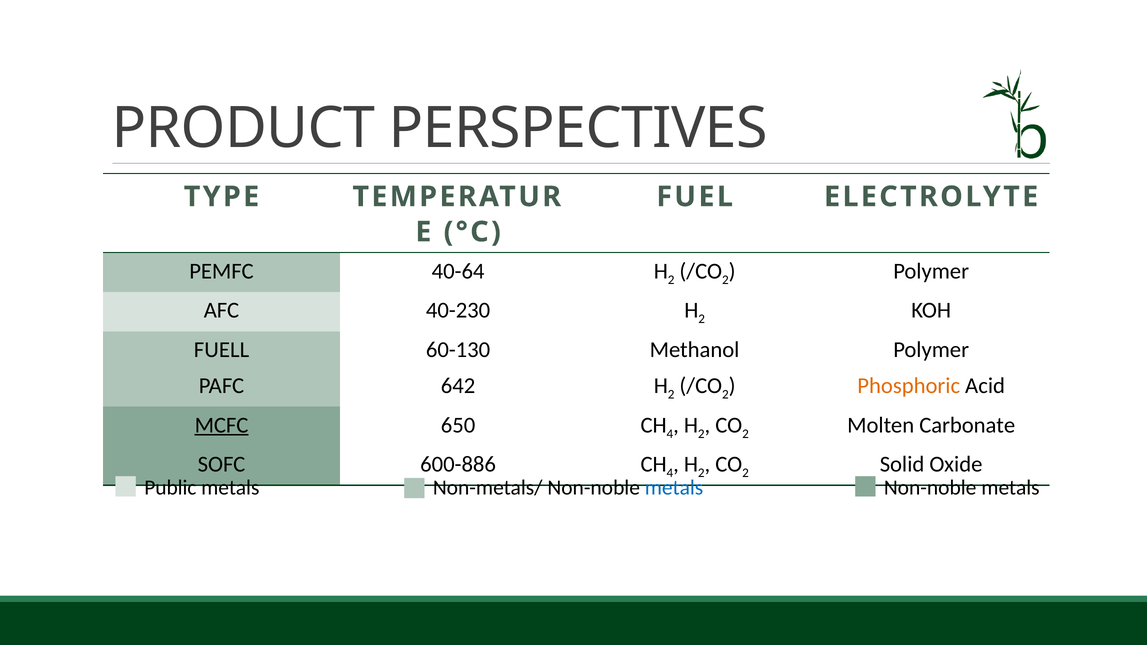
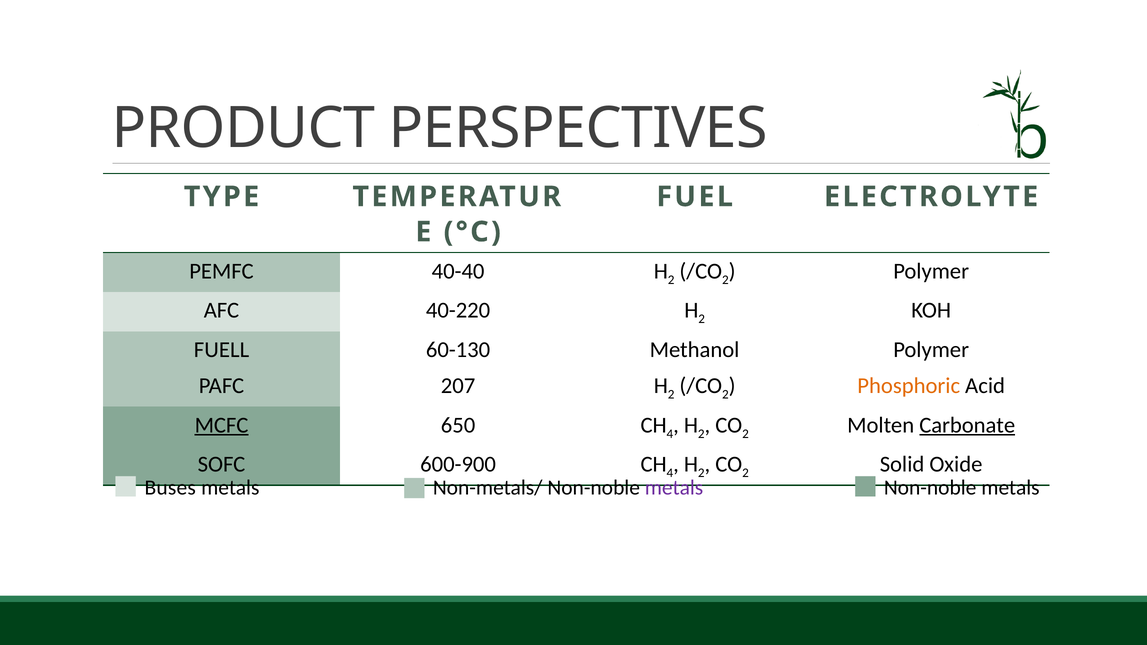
40-64: 40-64 -> 40-40
40-230: 40-230 -> 40-220
642: 642 -> 207
Carbonate underline: none -> present
600-886: 600-886 -> 600-900
Public: Public -> Buses
metals at (674, 488) colour: blue -> purple
